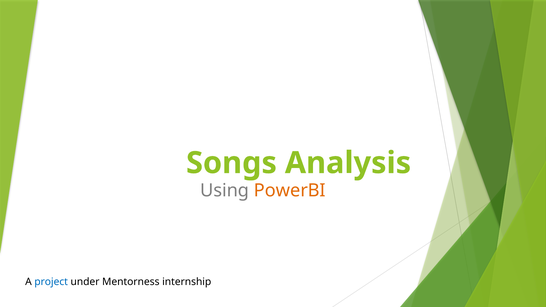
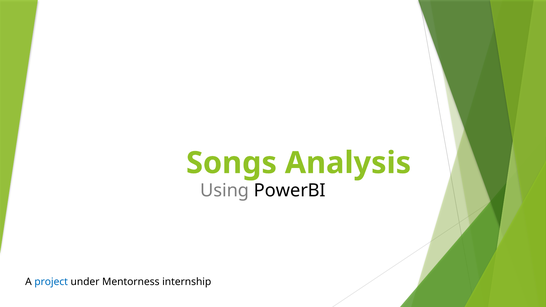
PowerBI colour: orange -> black
